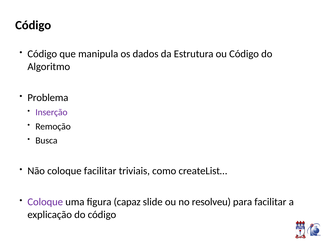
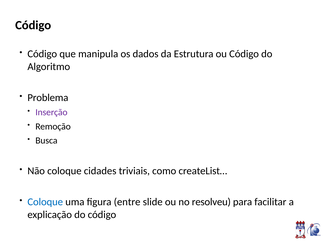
coloque facilitar: facilitar -> cidades
Coloque at (45, 202) colour: purple -> blue
capaz: capaz -> entre
